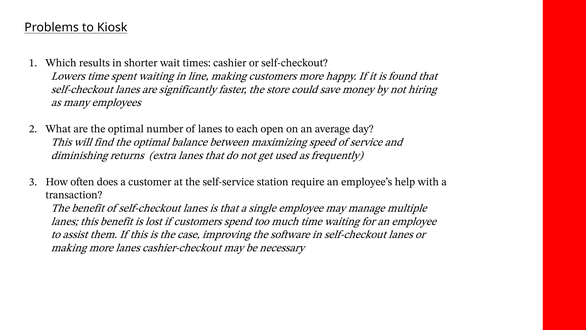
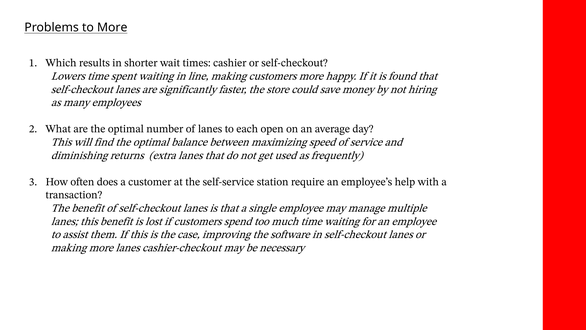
to Kiosk: Kiosk -> More
